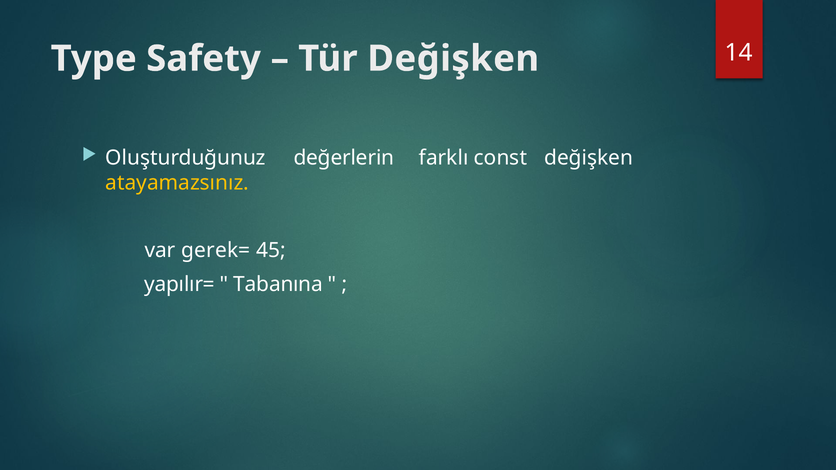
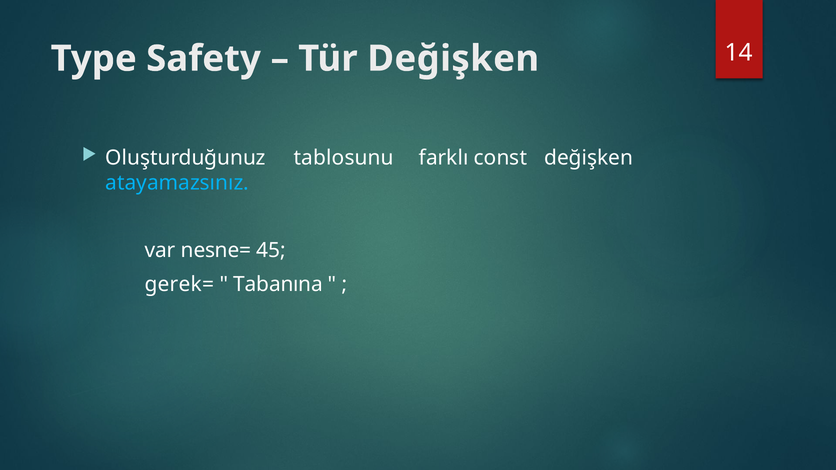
değerlerin: değerlerin -> tablosunu
atayamazsınız colour: yellow -> light blue
gerek=: gerek= -> nesne=
yapılır=: yapılır= -> gerek=
